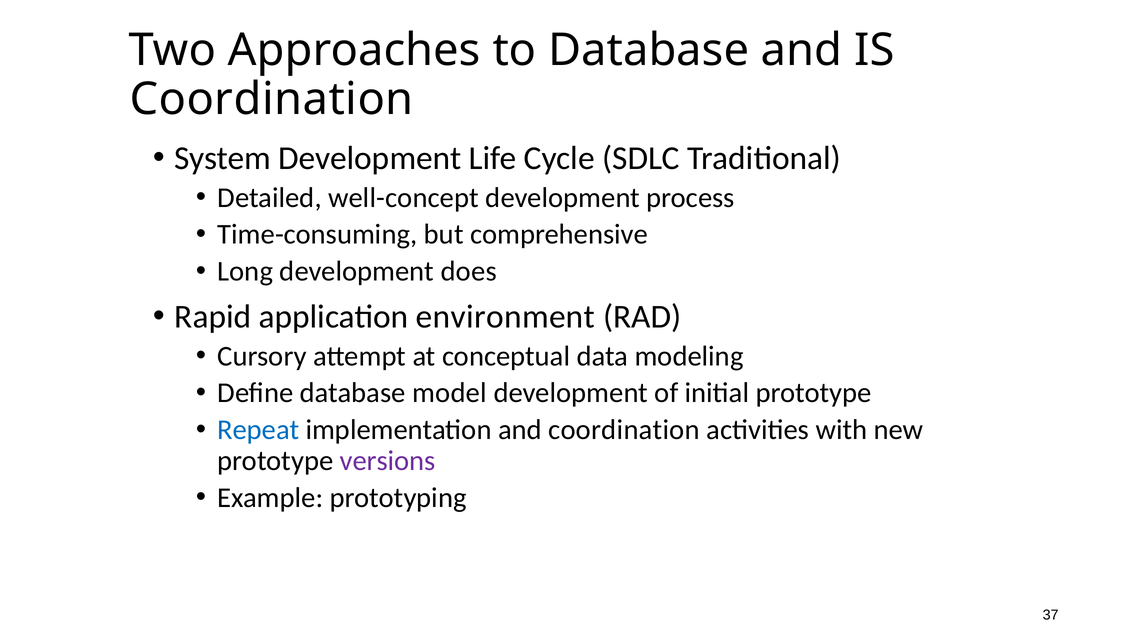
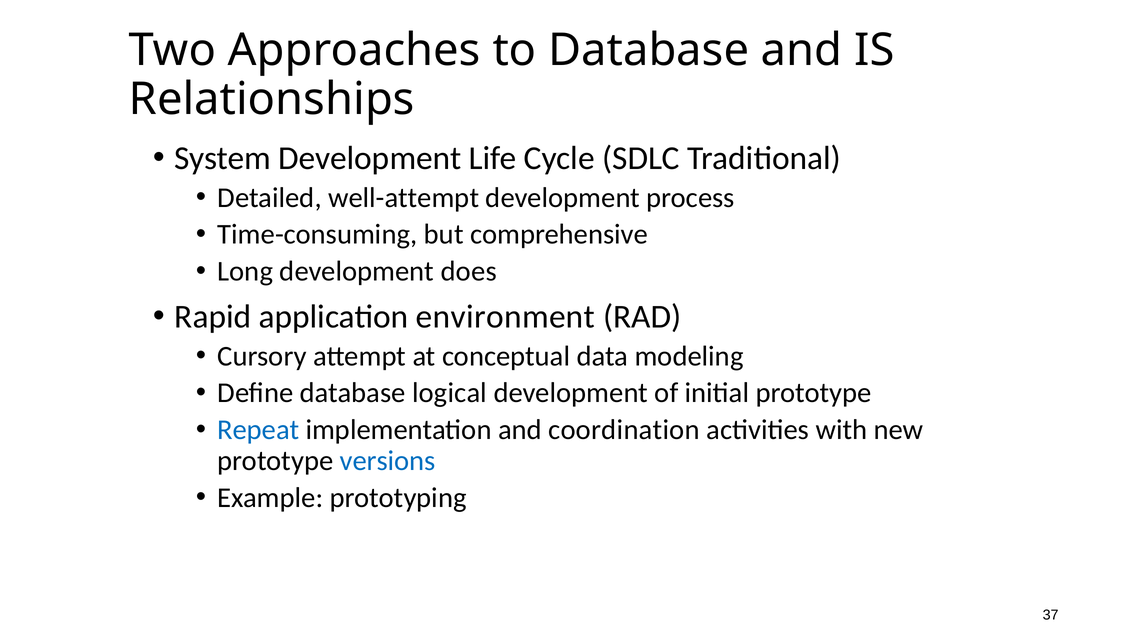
Coordination at (272, 99): Coordination -> Relationships
well-concept: well-concept -> well-attempt
model: model -> logical
versions colour: purple -> blue
